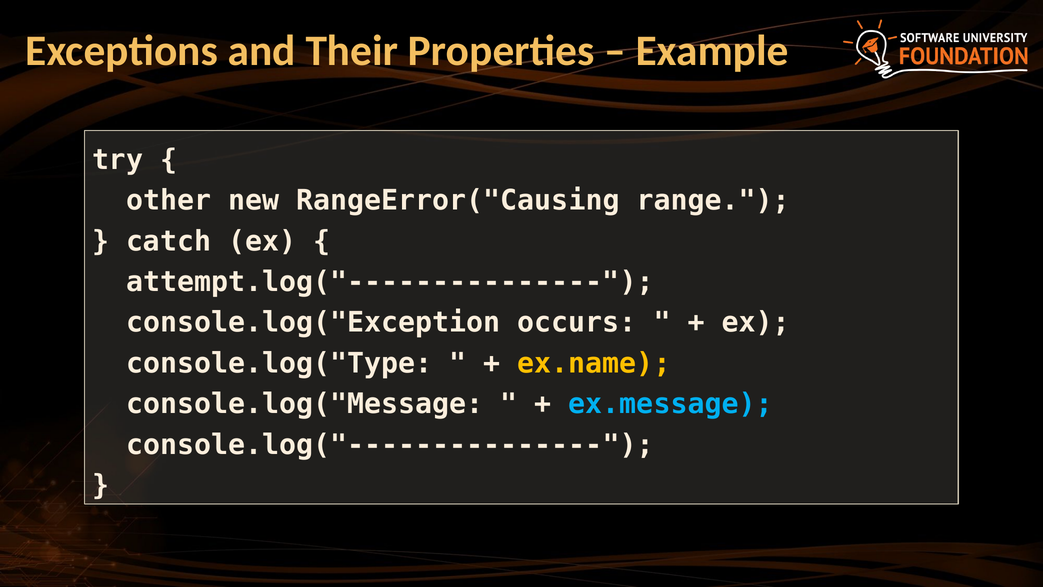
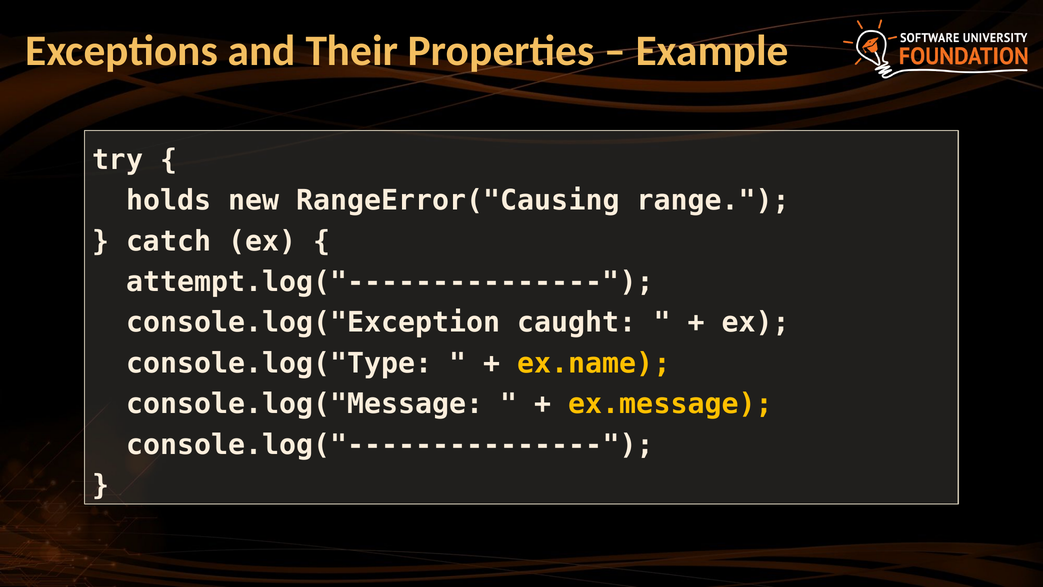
other: other -> holds
occurs: occurs -> caught
ex.message colour: light blue -> yellow
